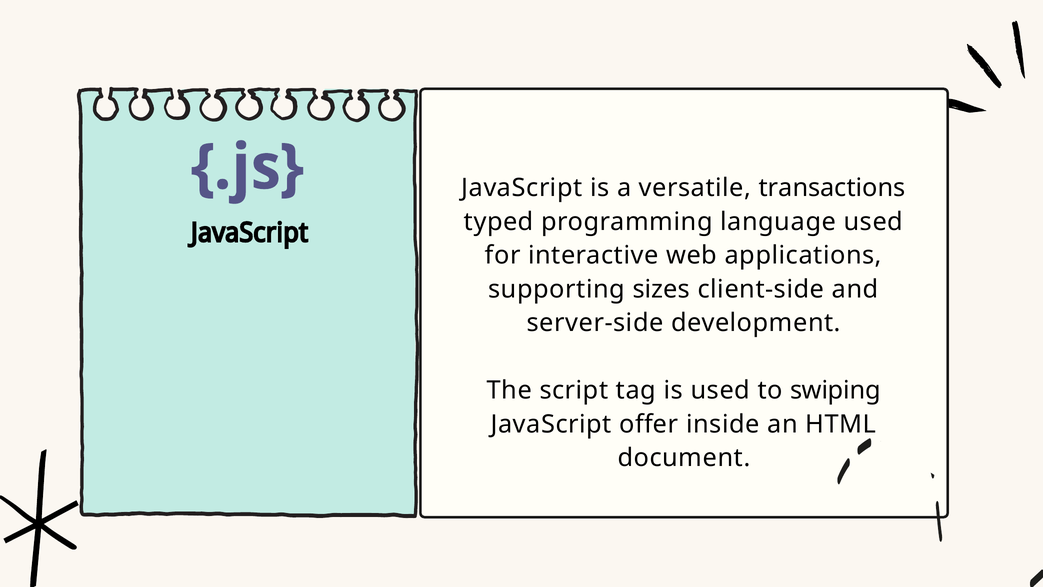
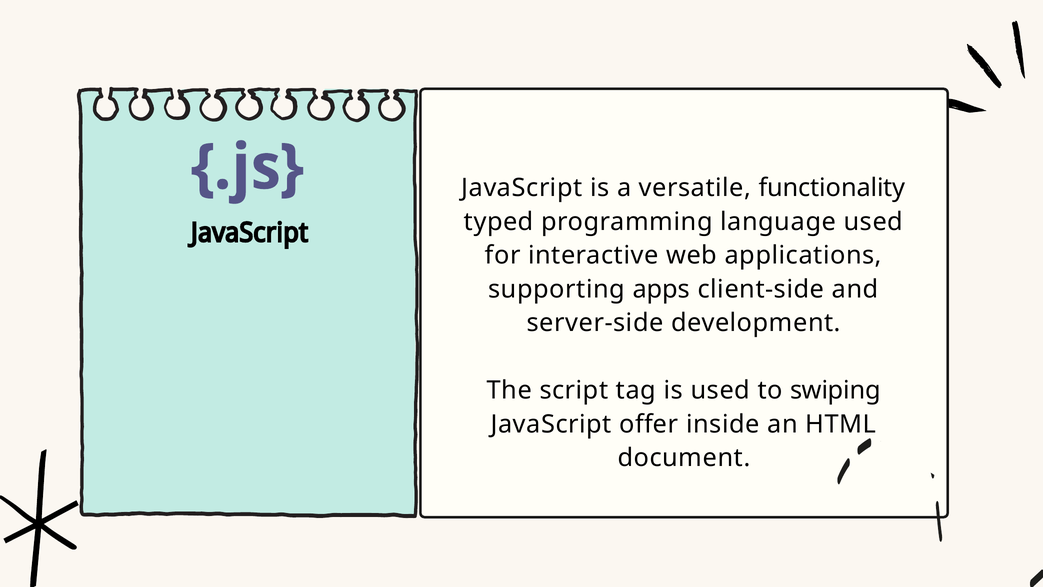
transactions: transactions -> functionality
sizes: sizes -> apps
